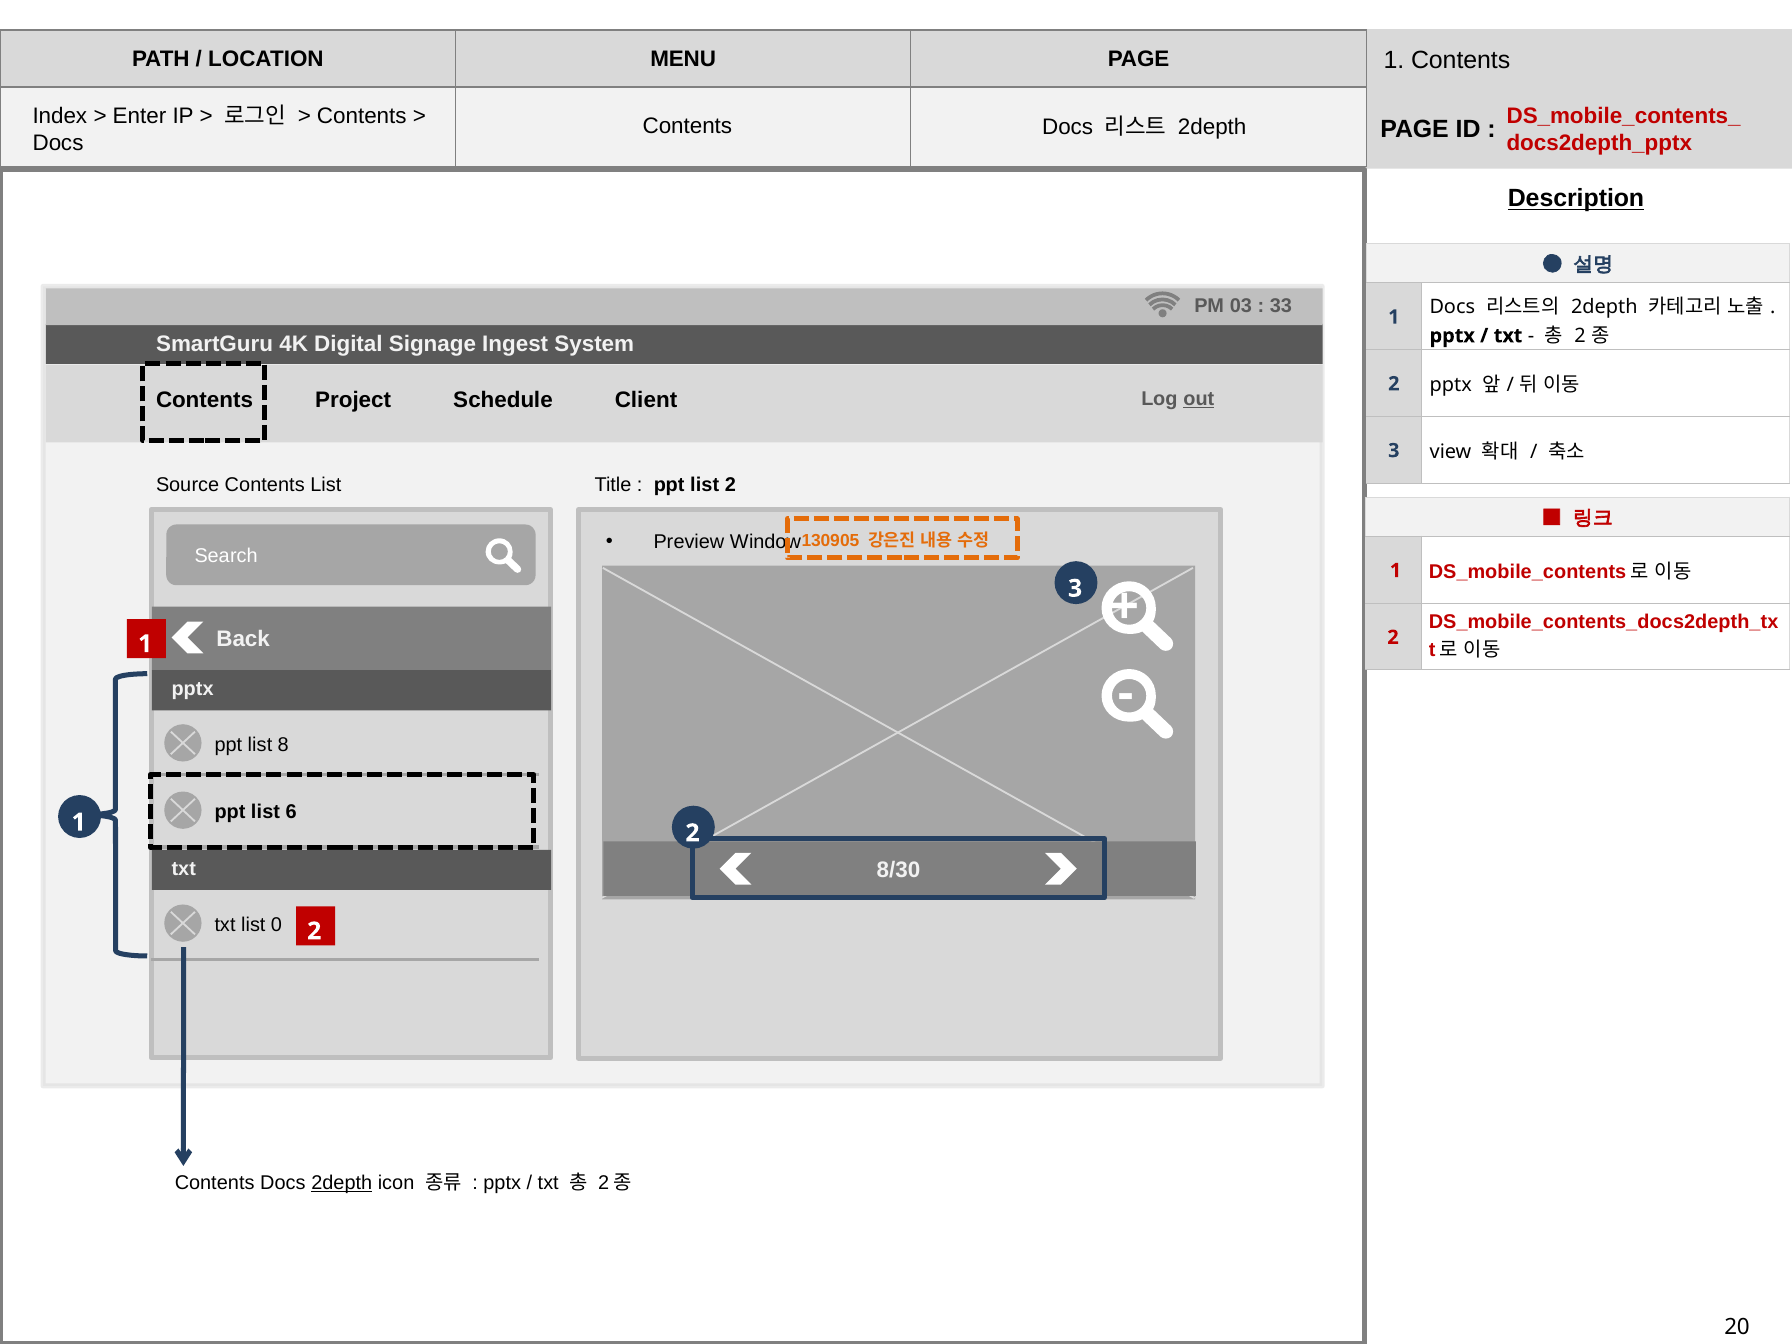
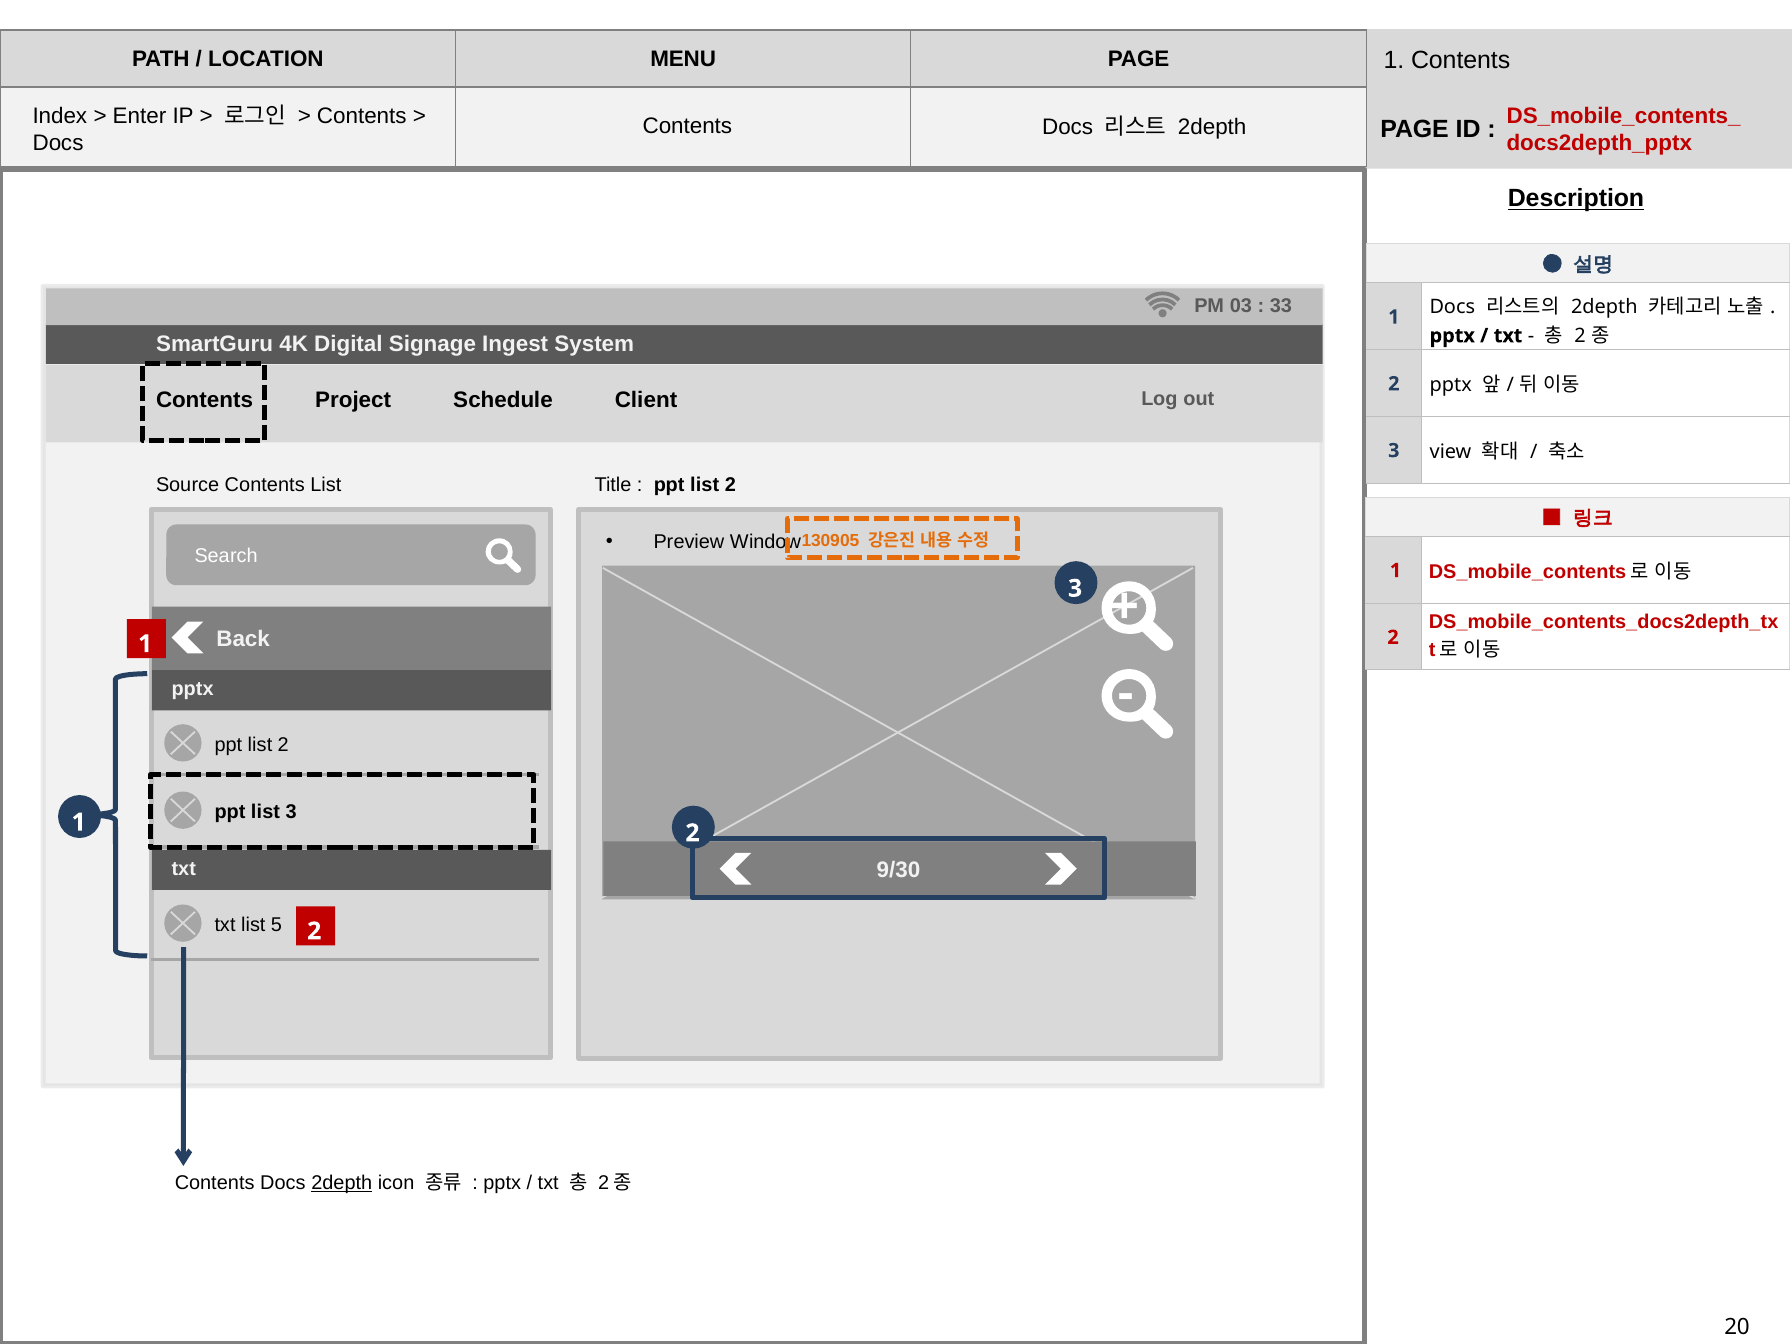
out underline: present -> none
8 at (283, 745): 8 -> 2
list 6: 6 -> 3
8/30: 8/30 -> 9/30
0: 0 -> 5
